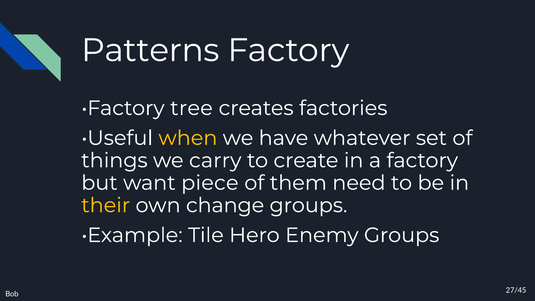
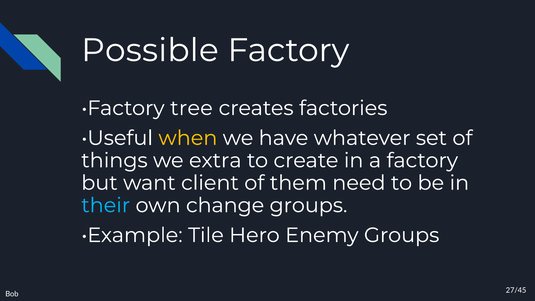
Patterns: Patterns -> Possible
carry: carry -> extra
piece: piece -> client
their colour: yellow -> light blue
